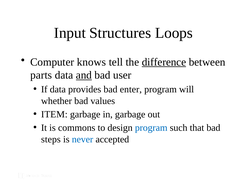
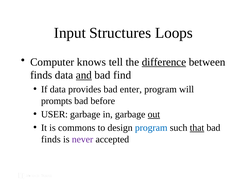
parts at (41, 75): parts -> finds
user: user -> find
whether: whether -> prompts
values: values -> before
ITEM: ITEM -> USER
out underline: none -> present
that underline: none -> present
steps at (51, 139): steps -> finds
never colour: blue -> purple
